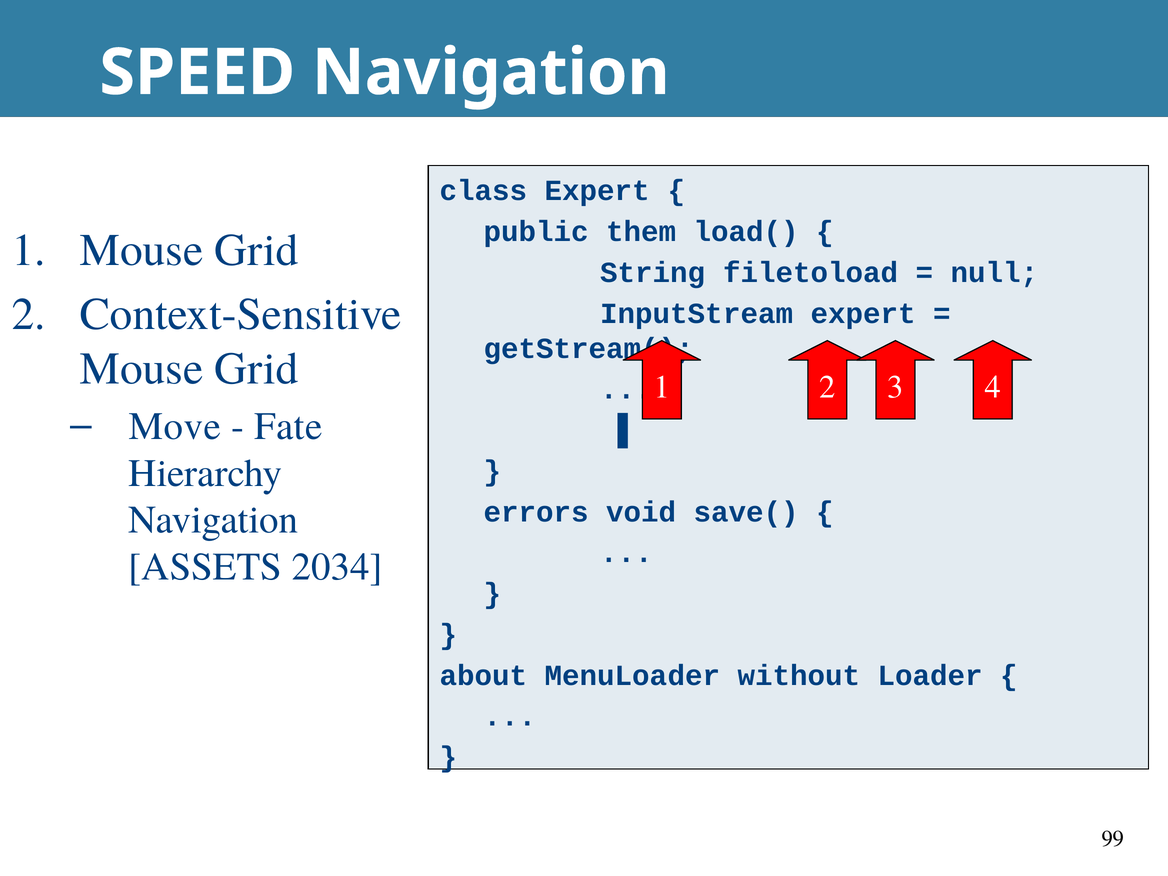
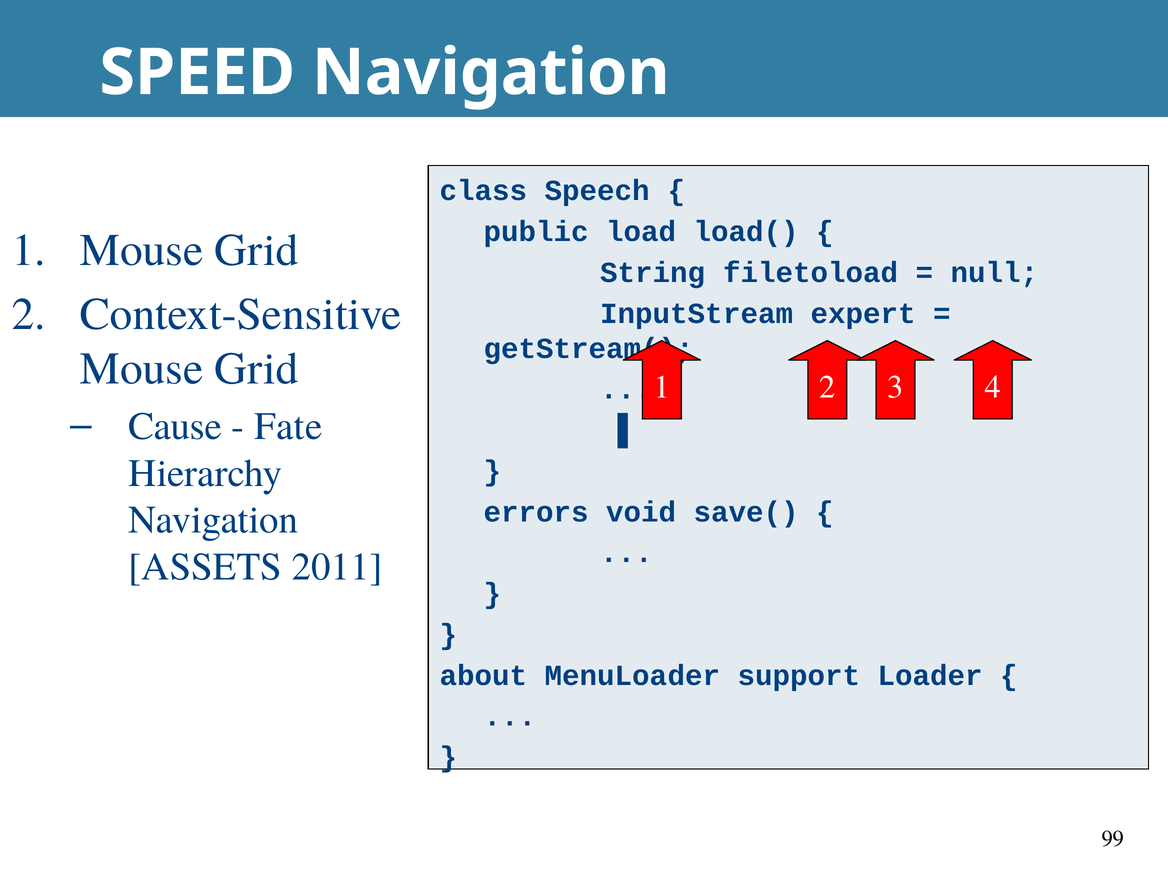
class Expert: Expert -> Speech
them: them -> load
Move: Move -> Cause
2034: 2034 -> 2011
without: without -> support
